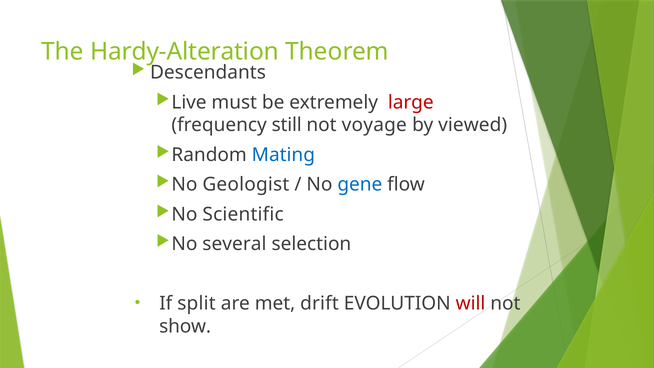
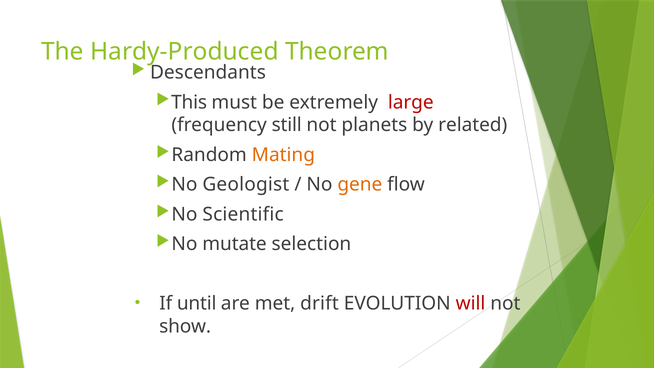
Hardy-Alteration: Hardy-Alteration -> Hardy-Produced
Live: Live -> This
voyage: voyage -> planets
viewed: viewed -> related
Mating colour: blue -> orange
gene colour: blue -> orange
several: several -> mutate
split: split -> until
